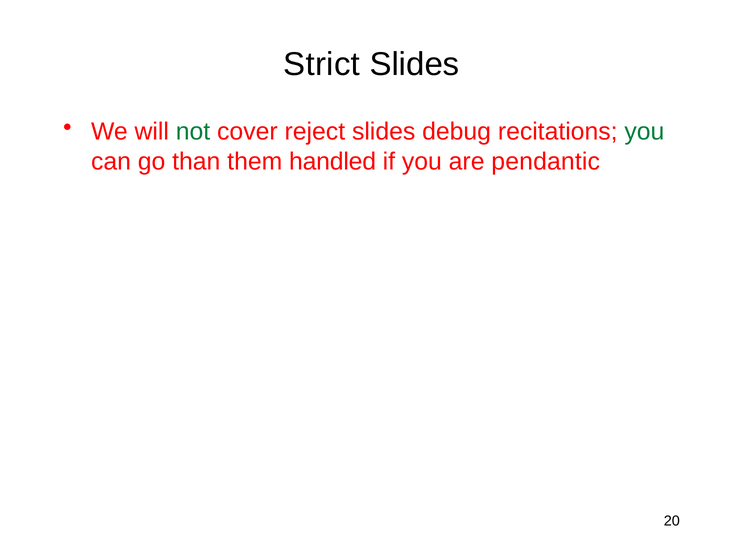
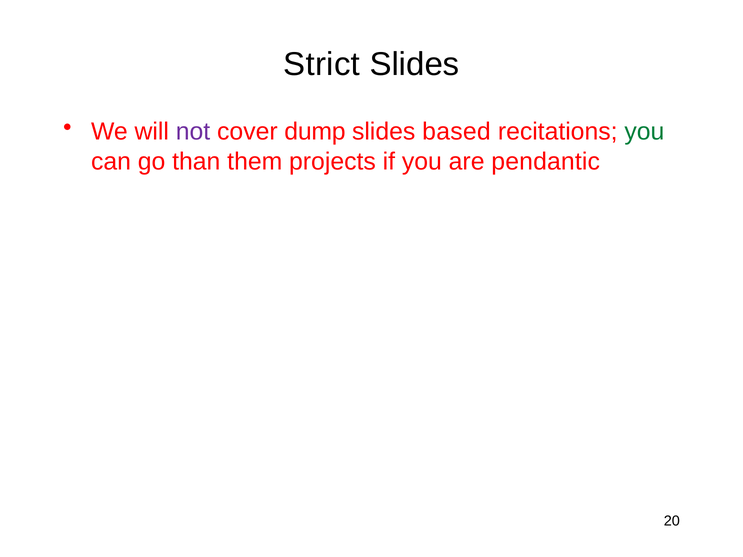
not colour: green -> purple
reject: reject -> dump
debug: debug -> based
handled: handled -> projects
